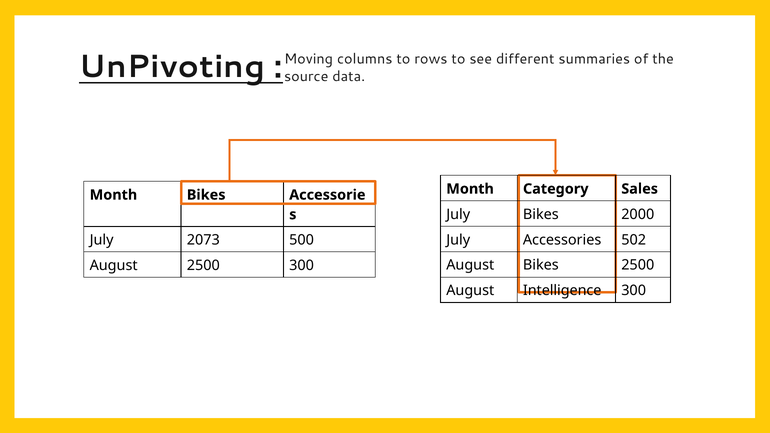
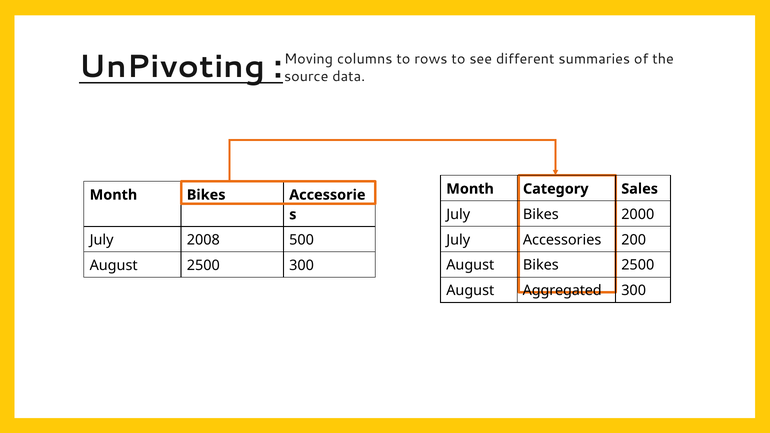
502: 502 -> 200
2073: 2073 -> 2008
Intelligence: Intelligence -> Aggregated
